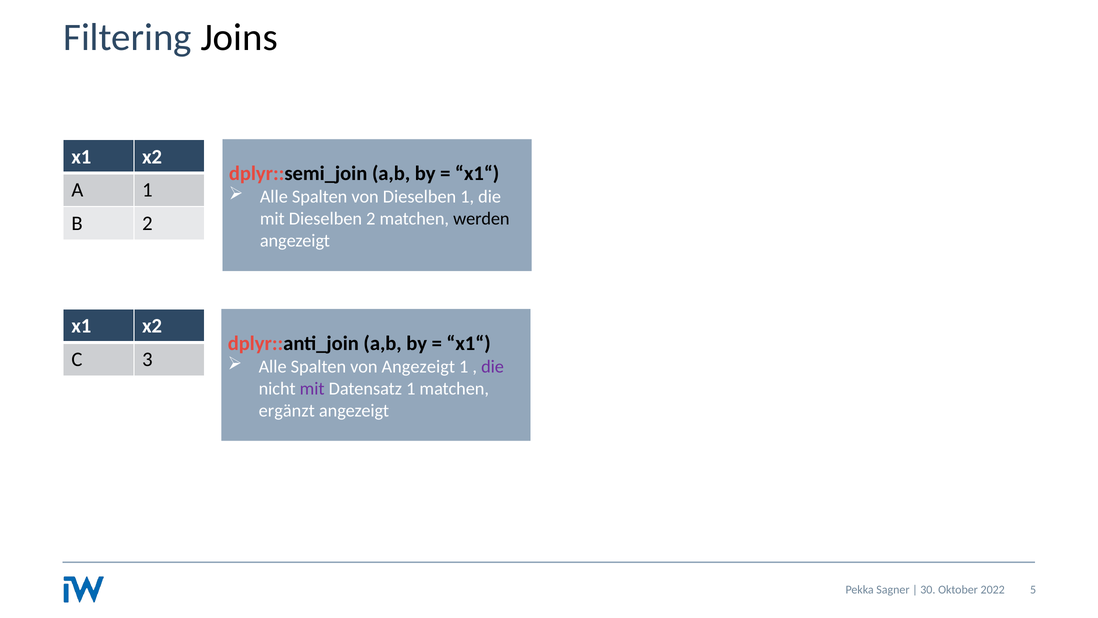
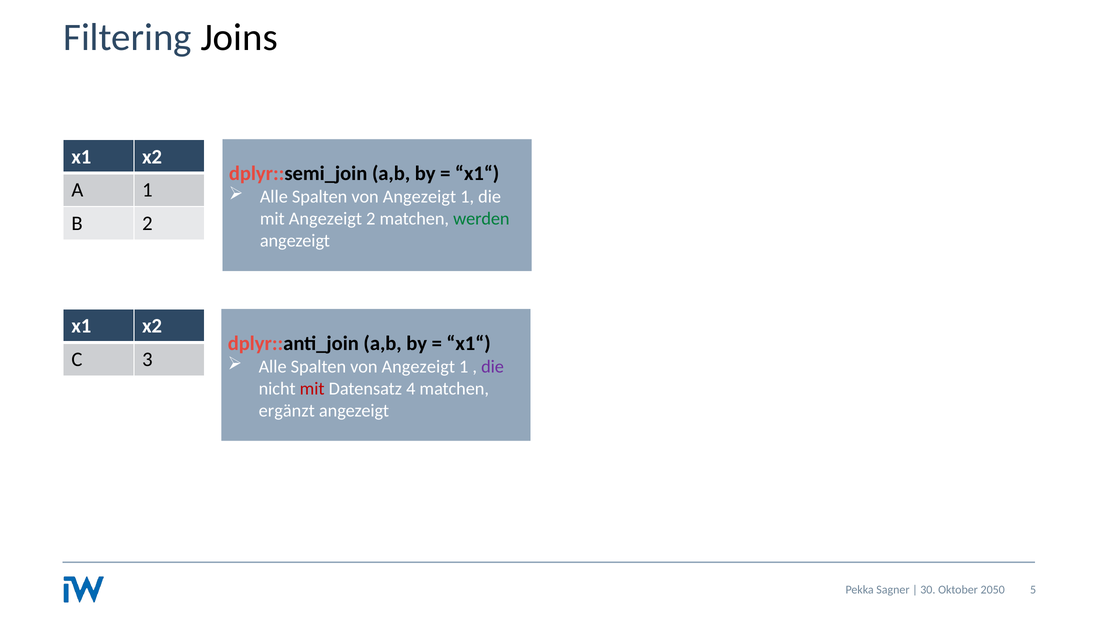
Dieselben at (420, 197): Dieselben -> Angezeigt
mit Dieselben: Dieselben -> Angezeigt
werden colour: black -> green
mit at (312, 388) colour: purple -> red
Datensatz 1: 1 -> 4
2022: 2022 -> 2050
